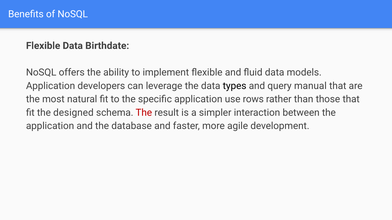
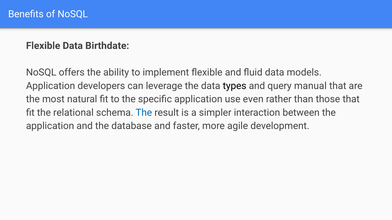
rows: rows -> even
designed: designed -> relational
The at (144, 113) colour: red -> blue
